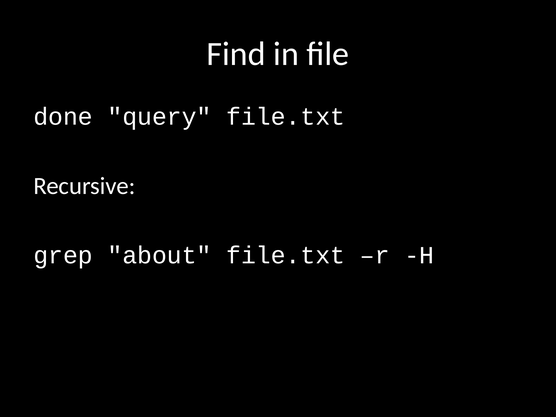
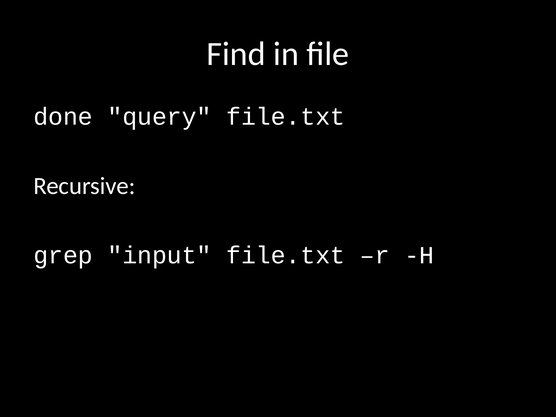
about: about -> input
